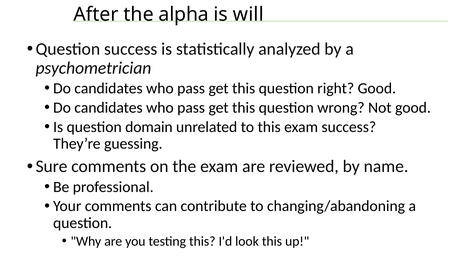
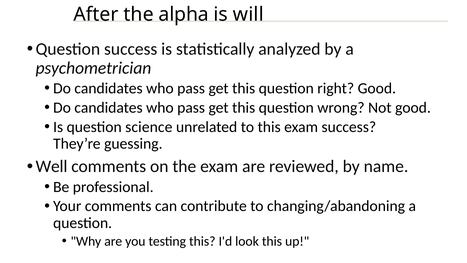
domain: domain -> science
Sure: Sure -> Well
